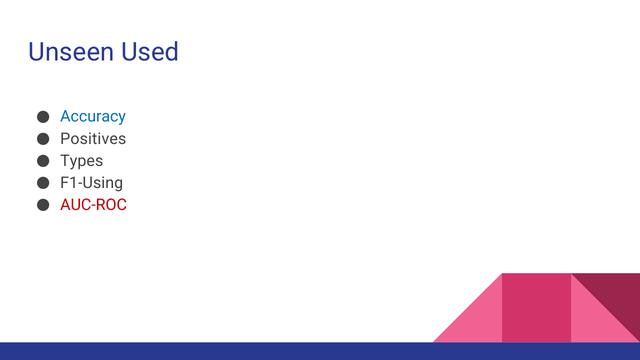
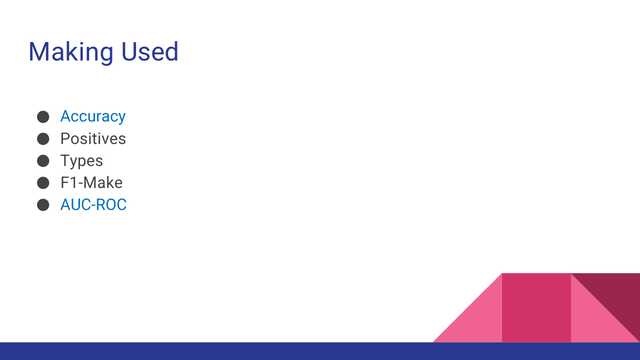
Unseen: Unseen -> Making
F1-Using: F1-Using -> F1-Make
AUC-ROC colour: red -> blue
